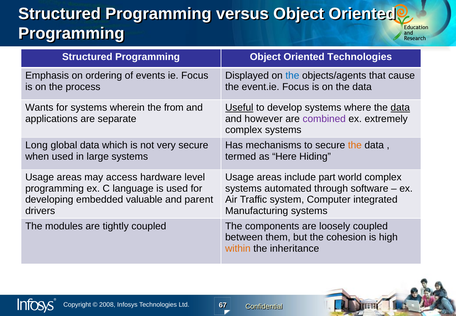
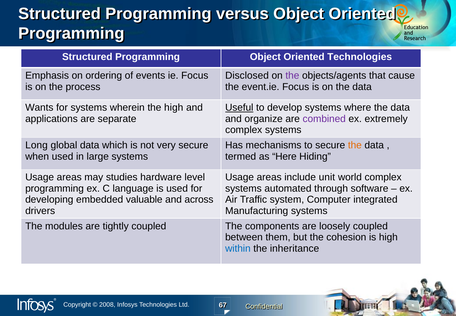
Displayed: Displayed -> Disclosed
the at (292, 76) colour: blue -> purple
the from: from -> high
data at (400, 107) underline: present -> none
however: however -> organize
access: access -> studies
part: part -> unit
parent: parent -> across
within colour: orange -> blue
